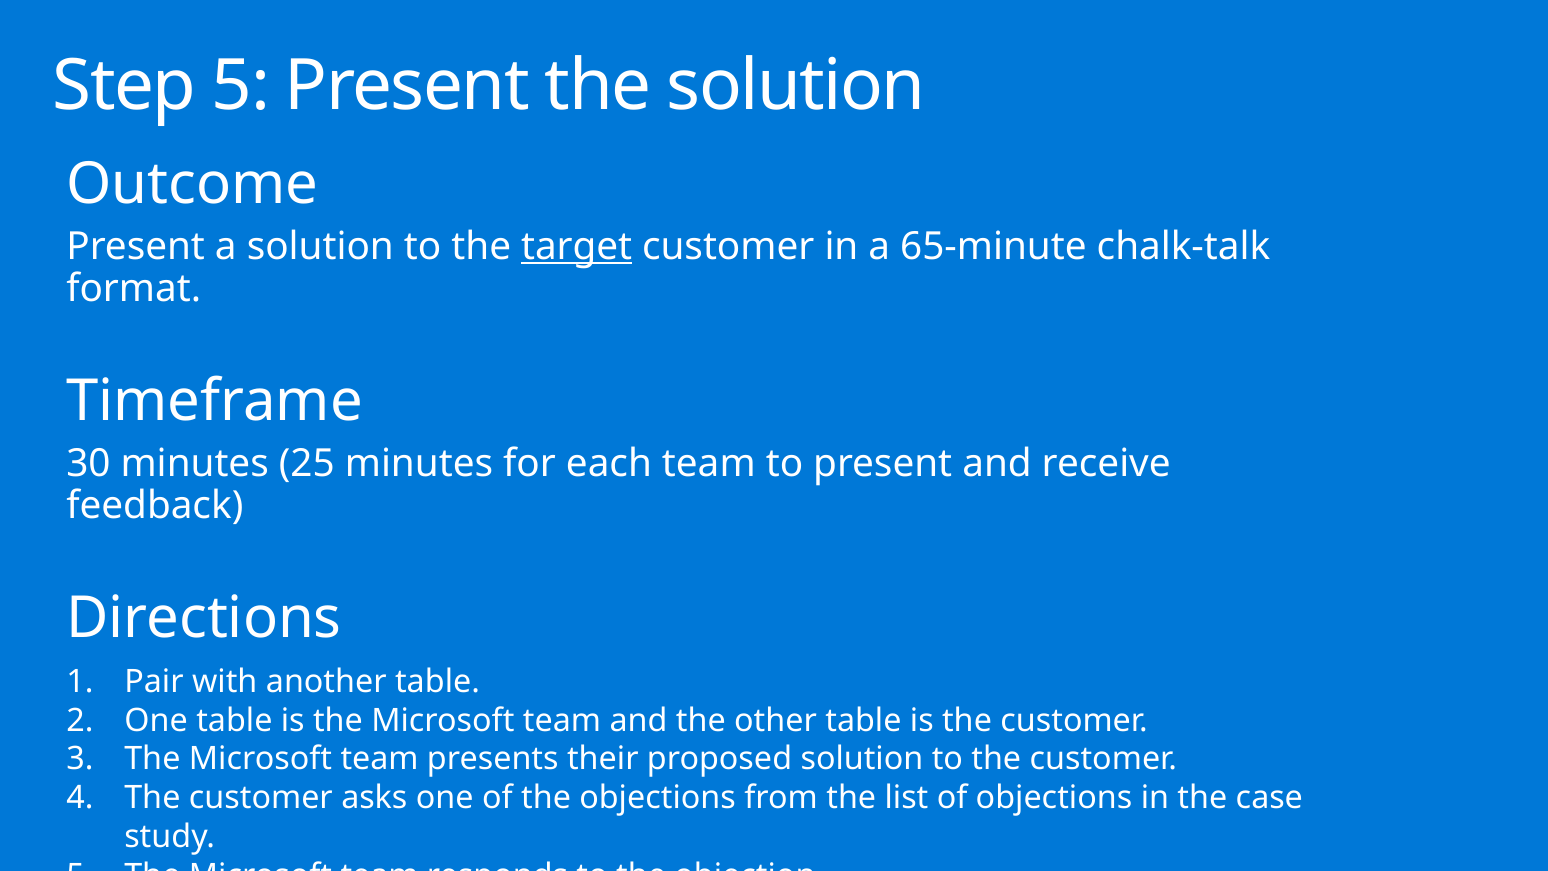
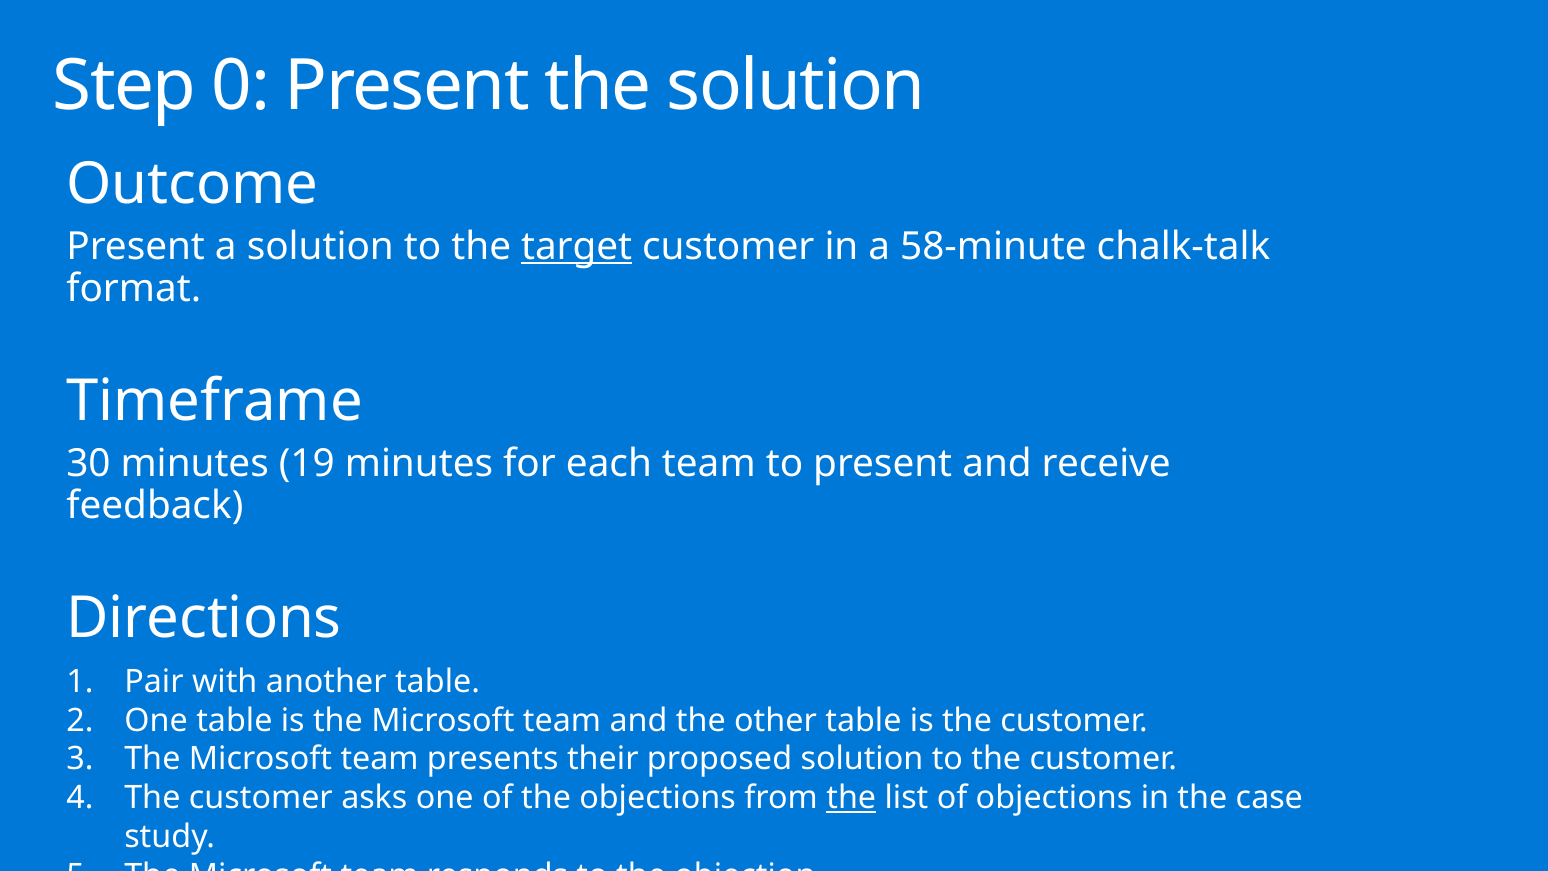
Step 5: 5 -> 0
65-minute: 65-minute -> 58-minute
25: 25 -> 19
the at (851, 798) underline: none -> present
